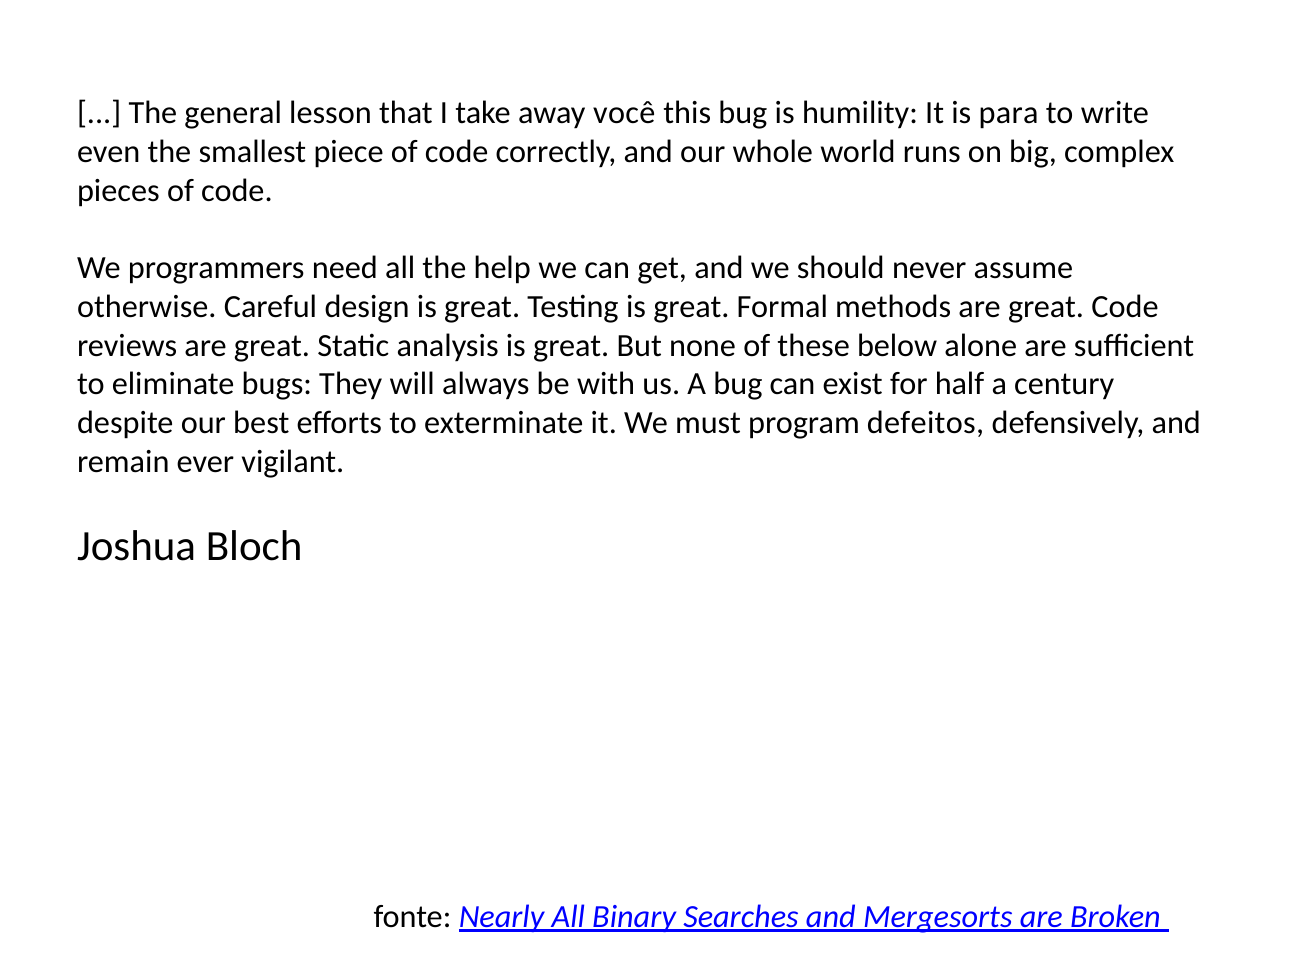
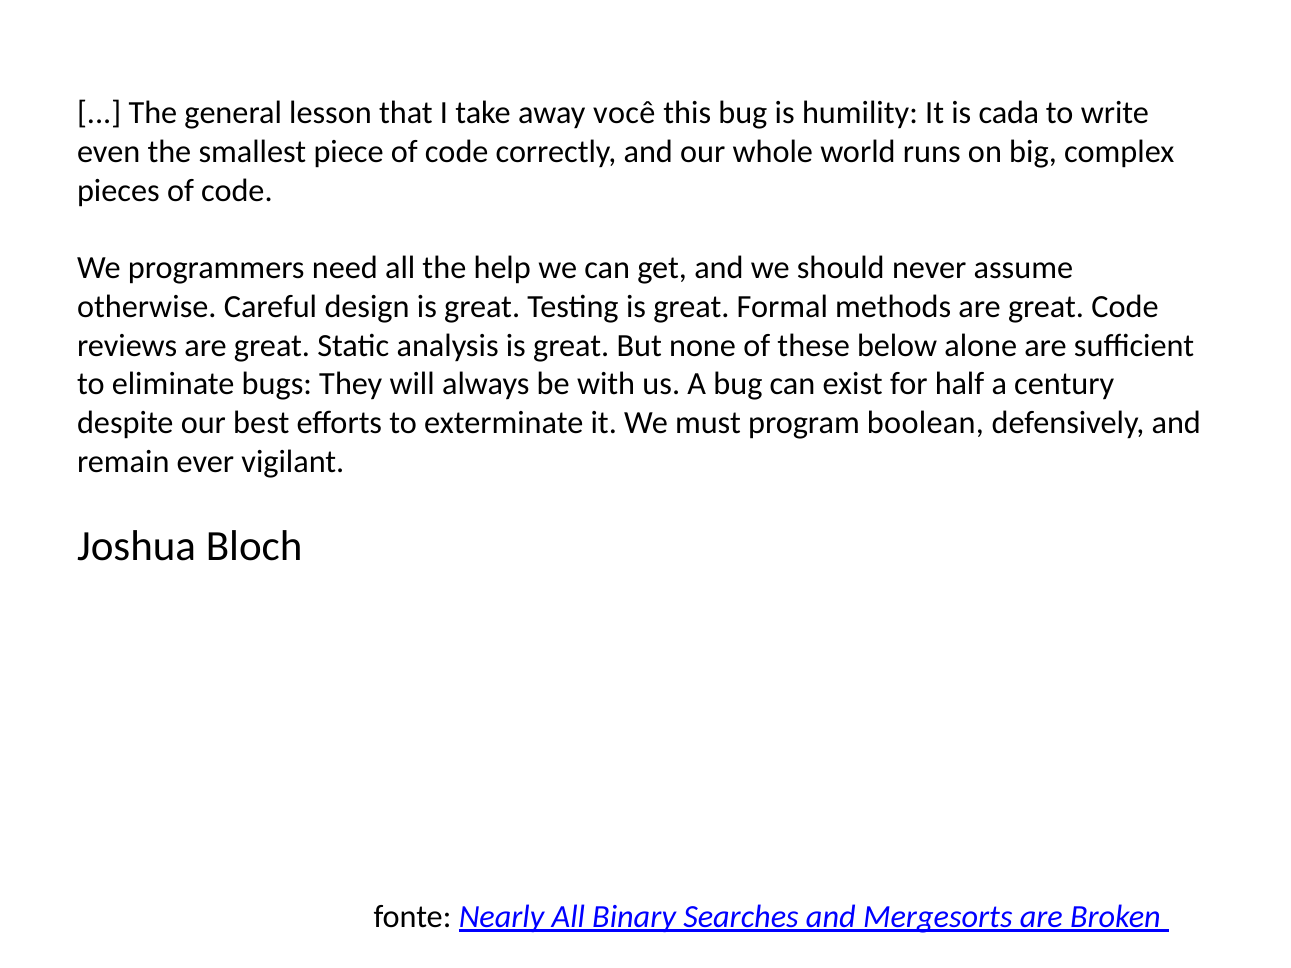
para: para -> cada
defeitos: defeitos -> boolean
